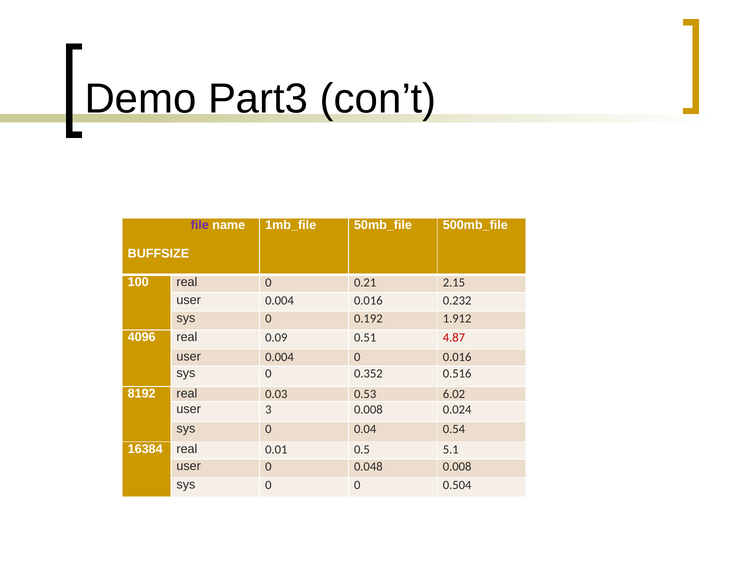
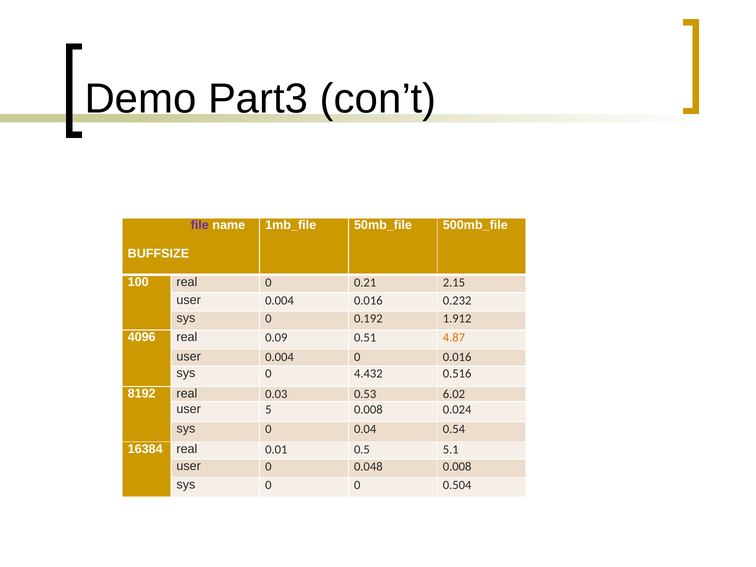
4.87 colour: red -> orange
0.352: 0.352 -> 4.432
3: 3 -> 5
